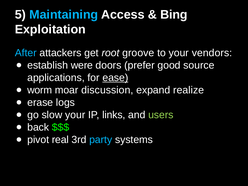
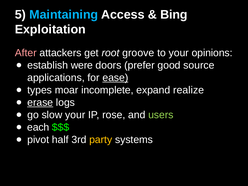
After colour: light blue -> pink
vendors: vendors -> opinions
worm: worm -> types
discussion: discussion -> incomplete
erase underline: none -> present
links: links -> rose
back: back -> each
real: real -> half
party colour: light blue -> yellow
